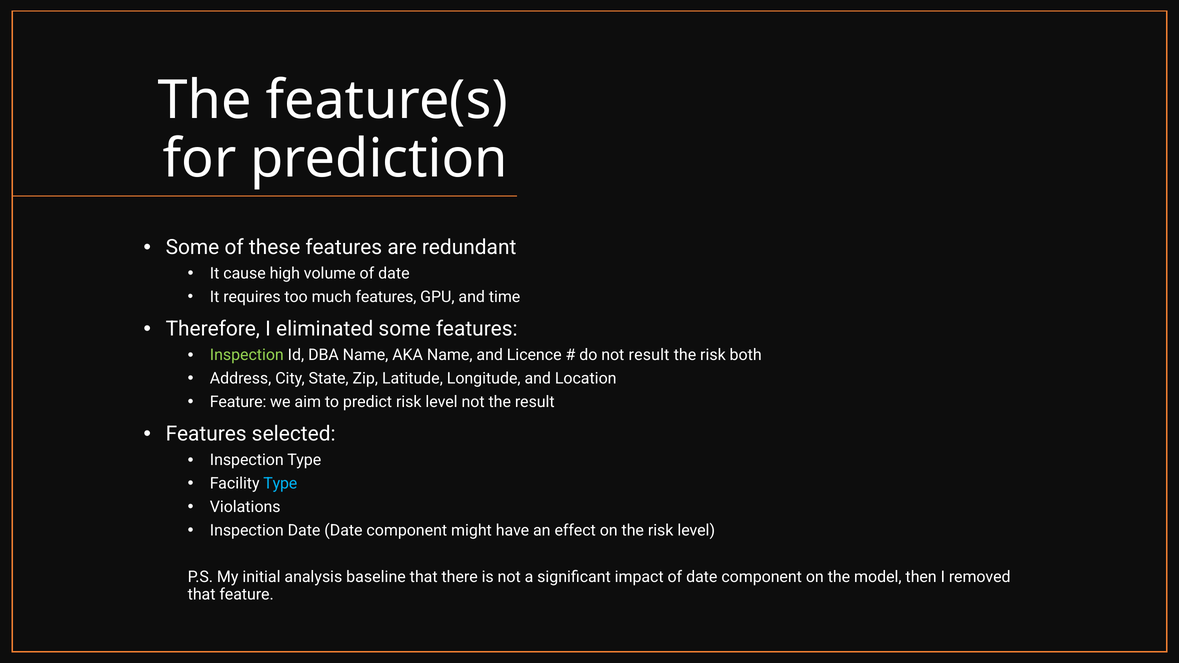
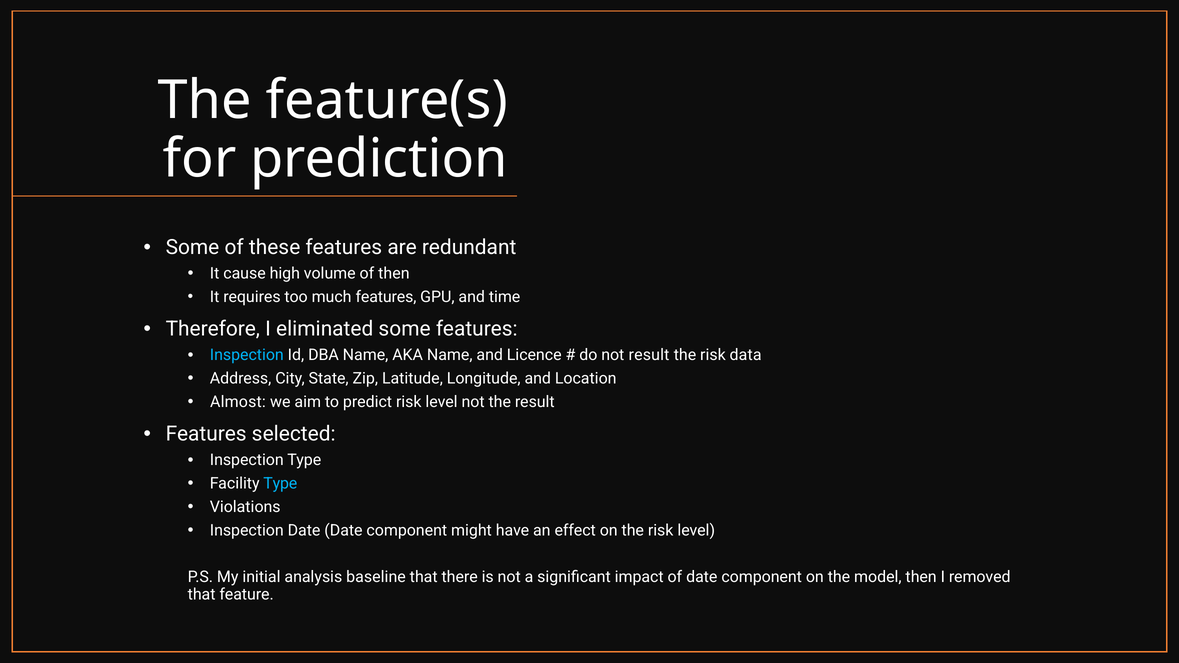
volume of date: date -> then
Inspection at (247, 355) colour: light green -> light blue
both: both -> data
Feature at (238, 402): Feature -> Almost
